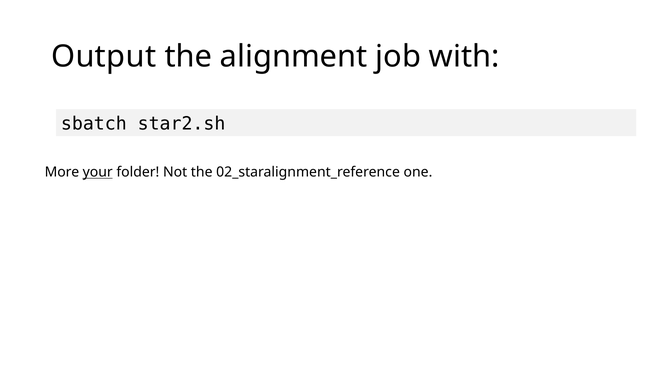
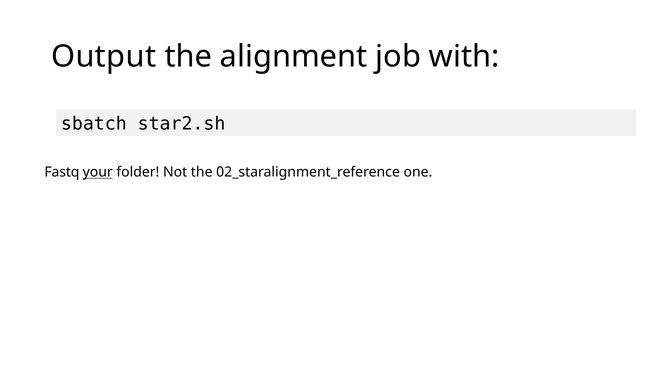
More: More -> Fastq
